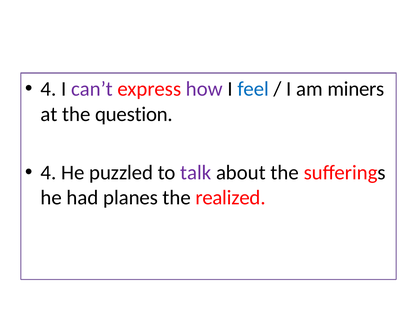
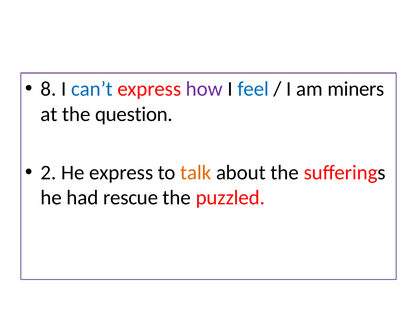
4 at (49, 89): 4 -> 8
can’t colour: purple -> blue
4 at (49, 172): 4 -> 2
He puzzled: puzzled -> express
talk colour: purple -> orange
planes: planes -> rescue
realized: realized -> puzzled
